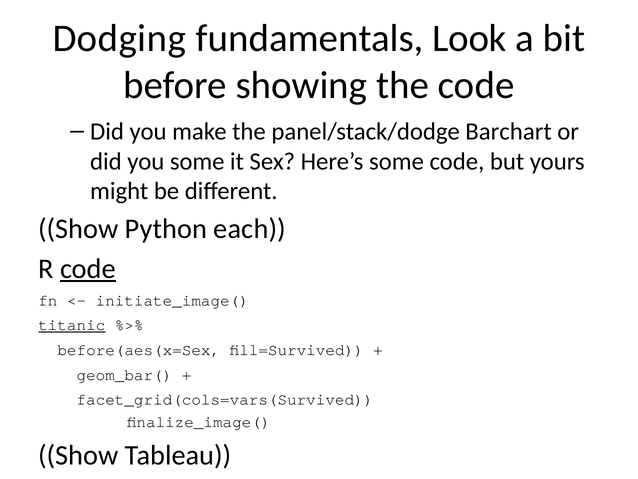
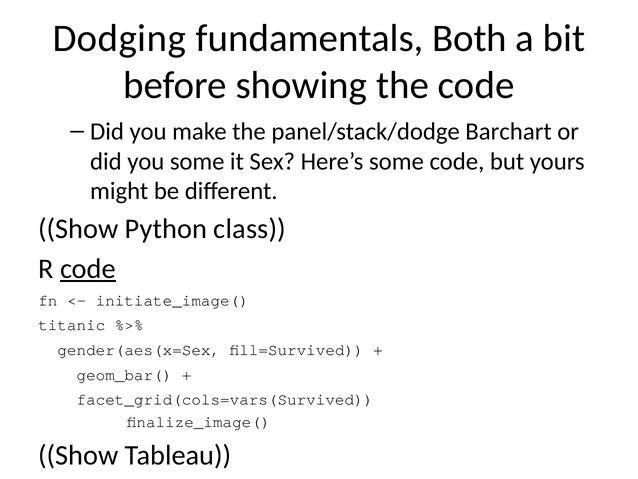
Look: Look -> Both
each: each -> class
titanic underline: present -> none
before(aes(x=Sex: before(aes(x=Sex -> gender(aes(x=Sex
